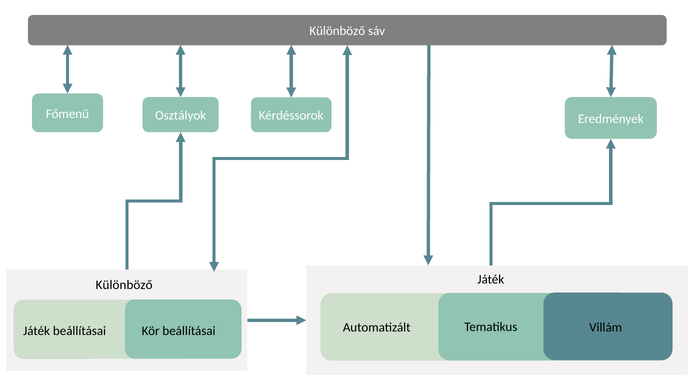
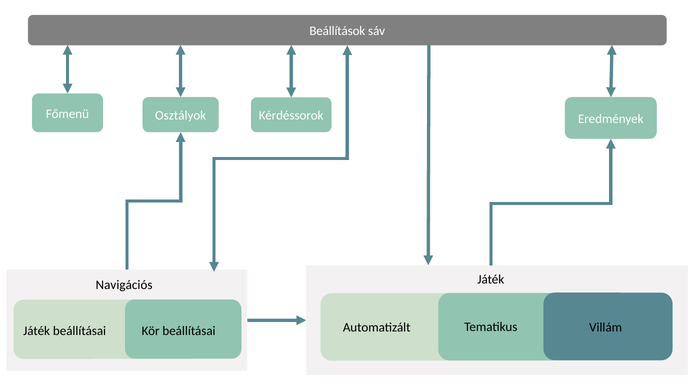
Különböző at (337, 31): Különböző -> Beállítások
Különböző at (124, 285): Különböző -> Navigációs
